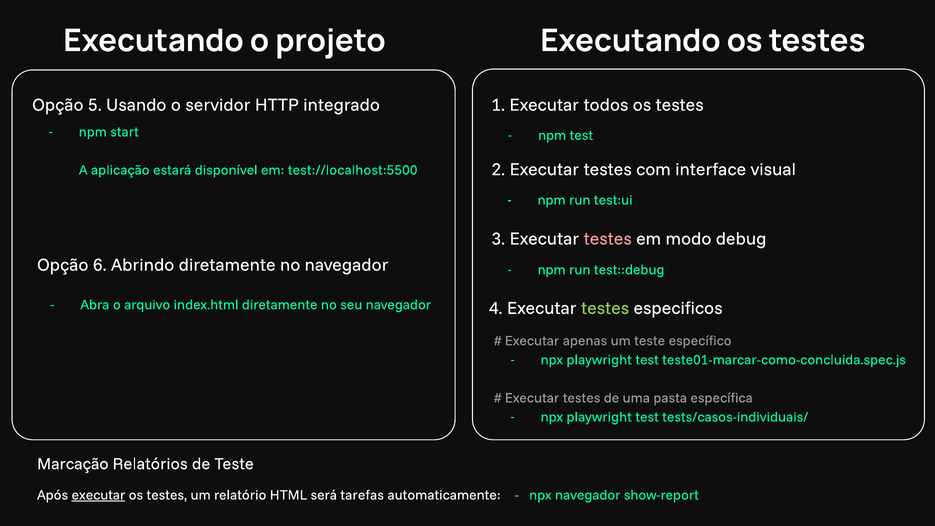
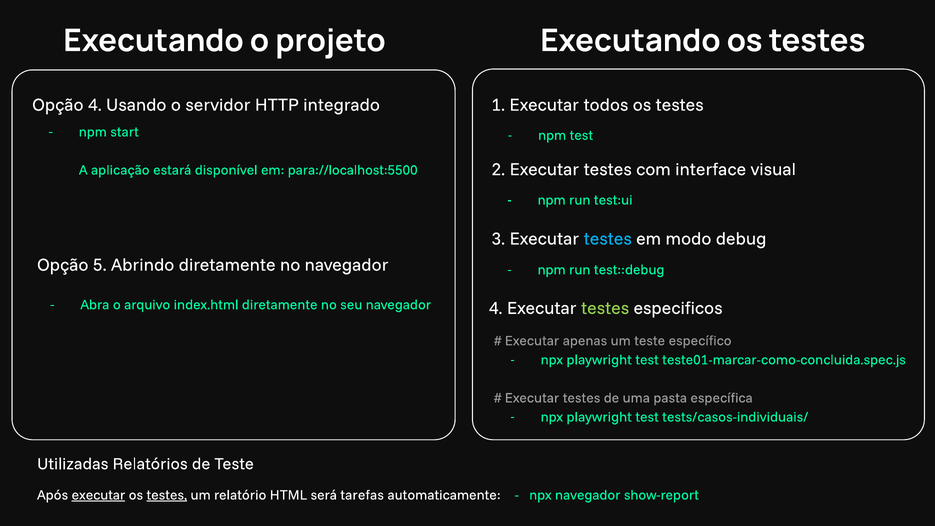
Opção 5: 5 -> 4
test://localhost:5500: test://localhost:5500 -> para://localhost:5500
testes at (608, 239) colour: pink -> light blue
6: 6 -> 5
Marcação: Marcação -> Utilizadas
testes at (167, 495) underline: none -> present
